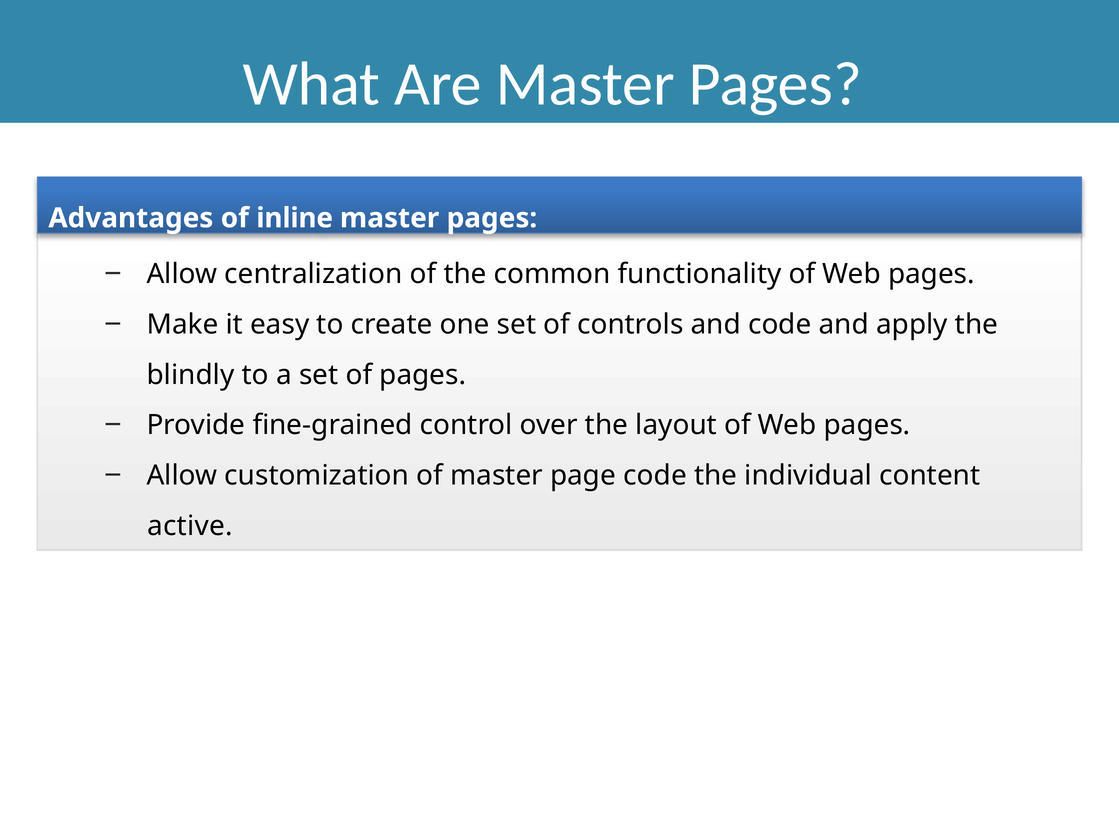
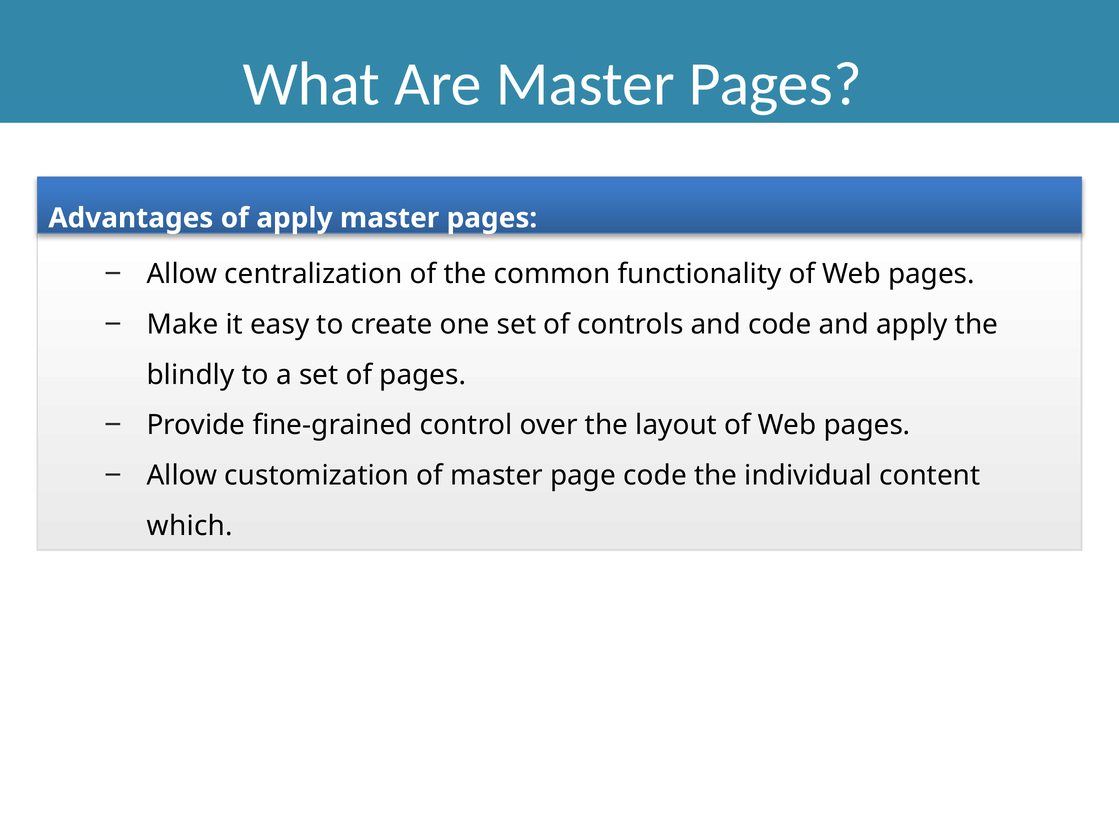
of inline: inline -> apply
active: active -> which
